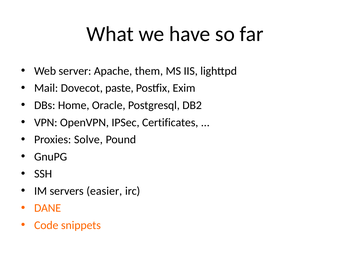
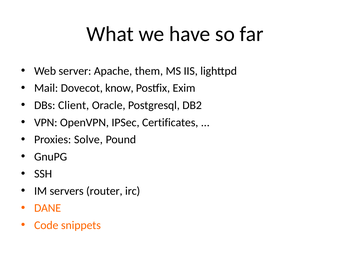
paste: paste -> know
Home: Home -> Client
easier: easier -> router
